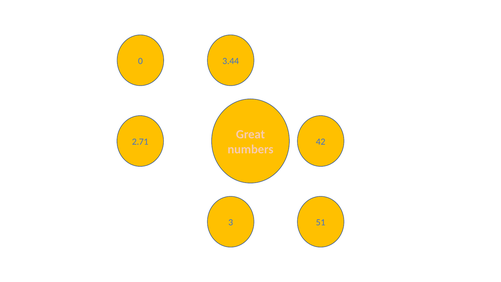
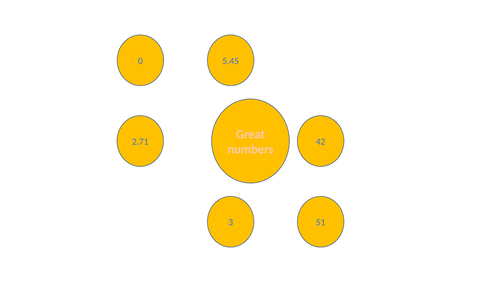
3.44: 3.44 -> 5.45
